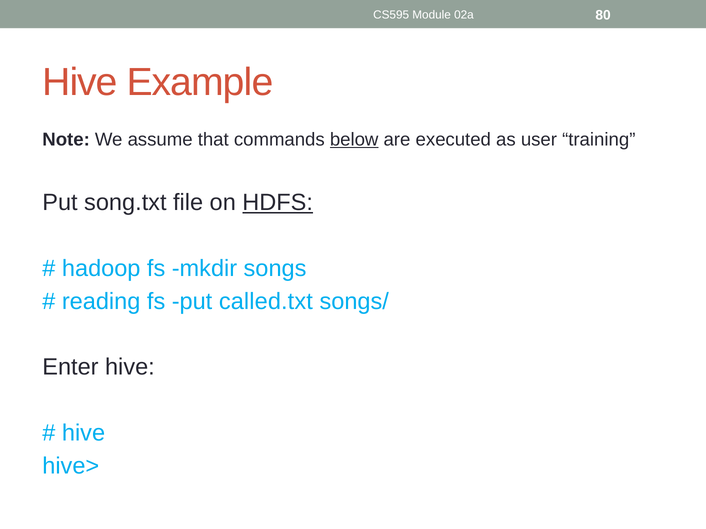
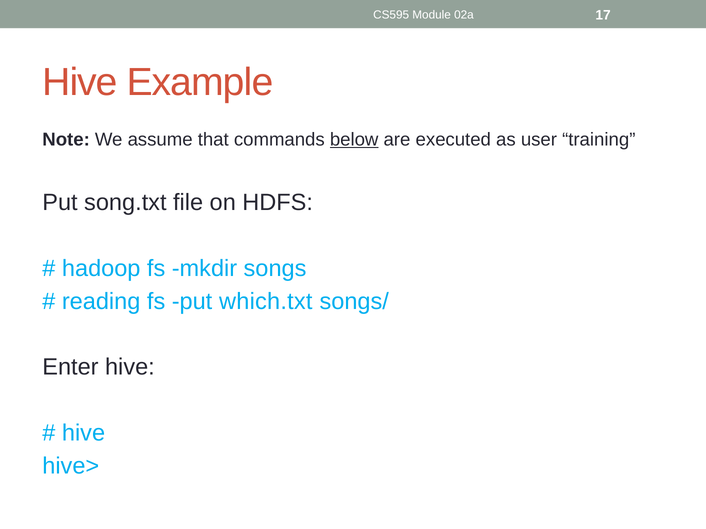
80: 80 -> 17
HDFS underline: present -> none
called.txt: called.txt -> which.txt
